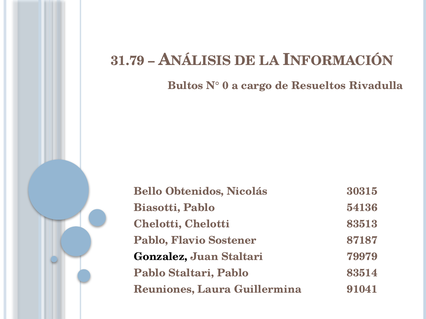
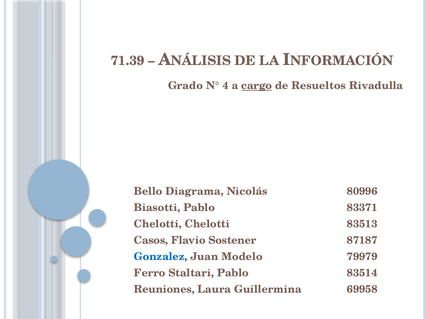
31.79: 31.79 -> 71.39
Bultos: Bultos -> Grado
0: 0 -> 4
cargo underline: none -> present
Obtenidos: Obtenidos -> Diagrama
30315: 30315 -> 80996
54136: 54136 -> 83371
Pablo at (151, 241): Pablo -> Casos
Gonzalez colour: black -> blue
Juan Staltari: Staltari -> Modelo
Pablo at (150, 273): Pablo -> Ferro
91041: 91041 -> 69958
